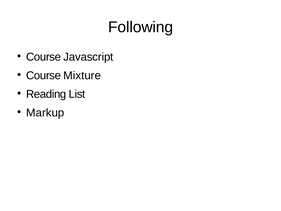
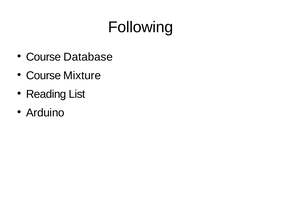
Javascript: Javascript -> Database
Markup: Markup -> Arduino
